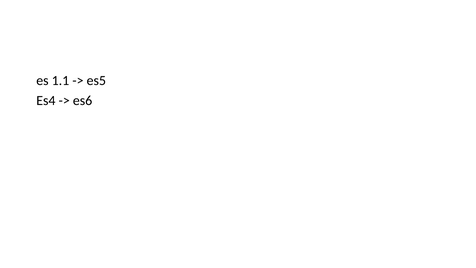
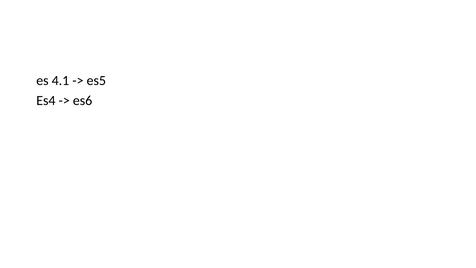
1.1: 1.1 -> 4.1
